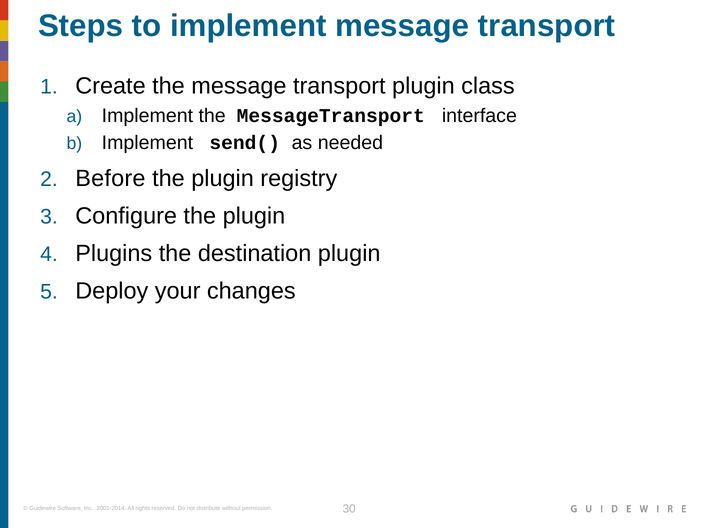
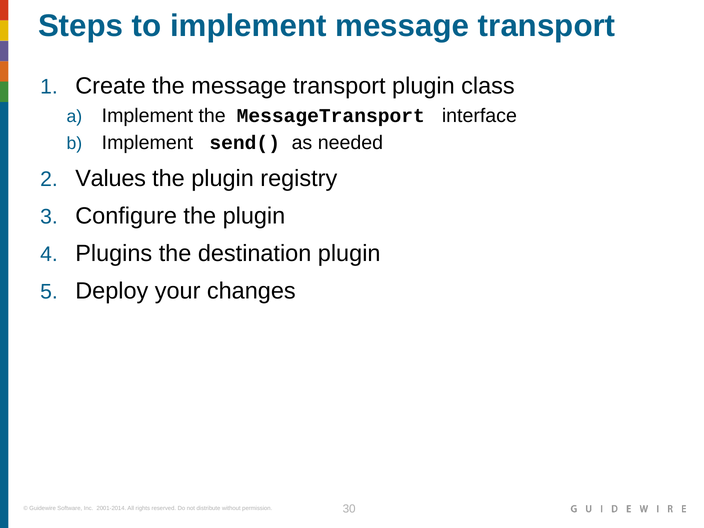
Before: Before -> Values
